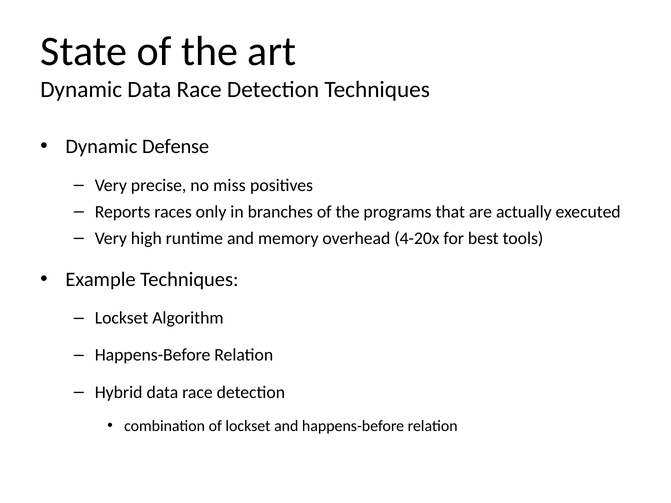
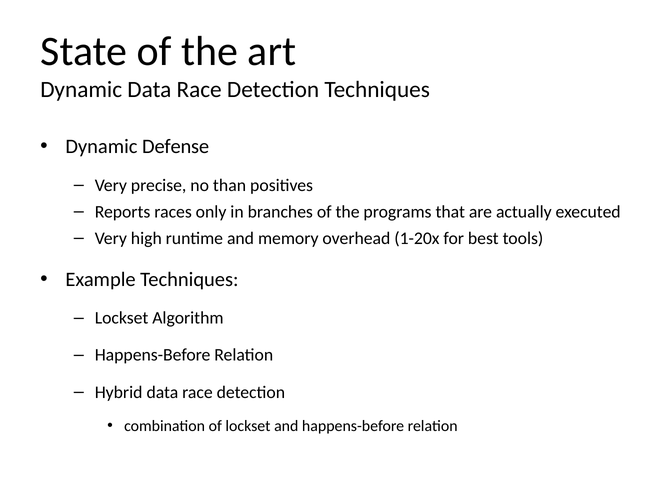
miss: miss -> than
4-20x: 4-20x -> 1-20x
